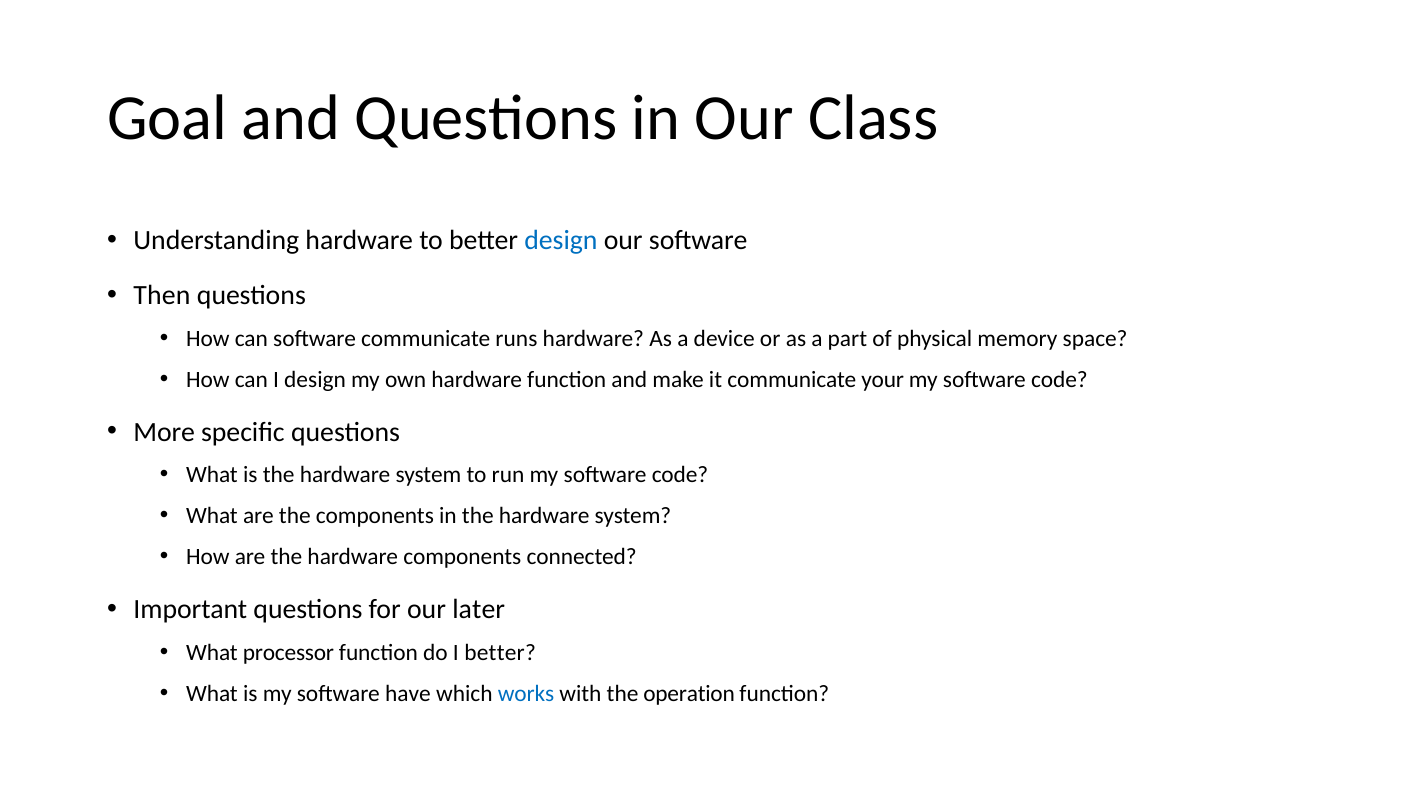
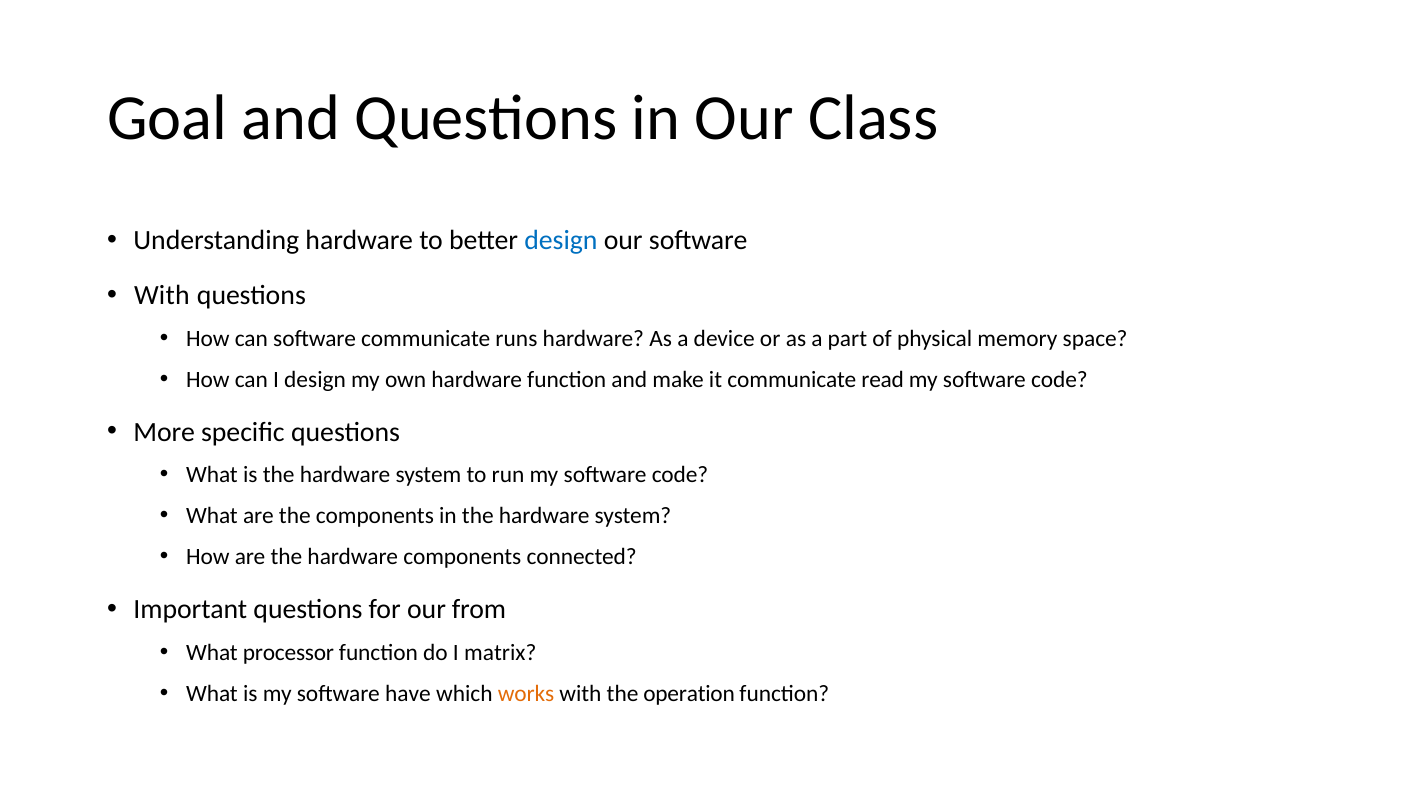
Then at (162, 296): Then -> With
your: your -> read
later: later -> from
I better: better -> matrix
works colour: blue -> orange
